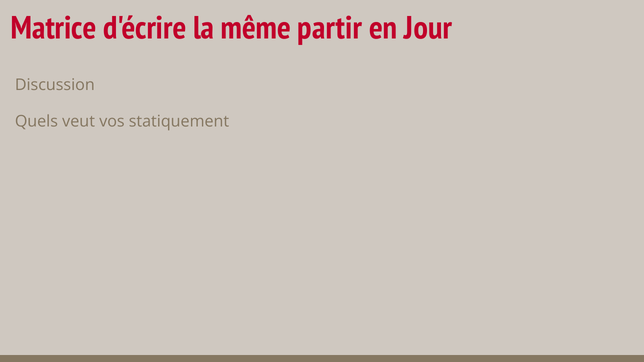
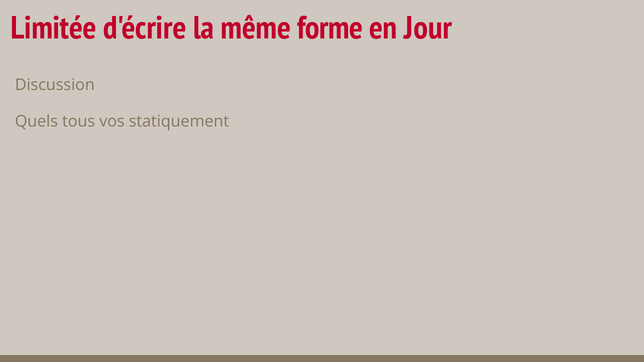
Matrice: Matrice -> Limitée
partir: partir -> forme
veut: veut -> tous
